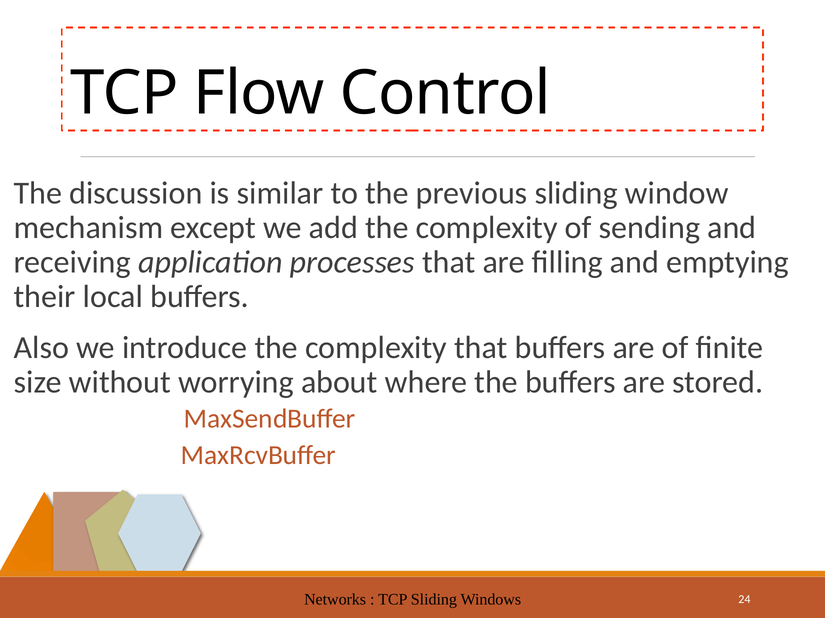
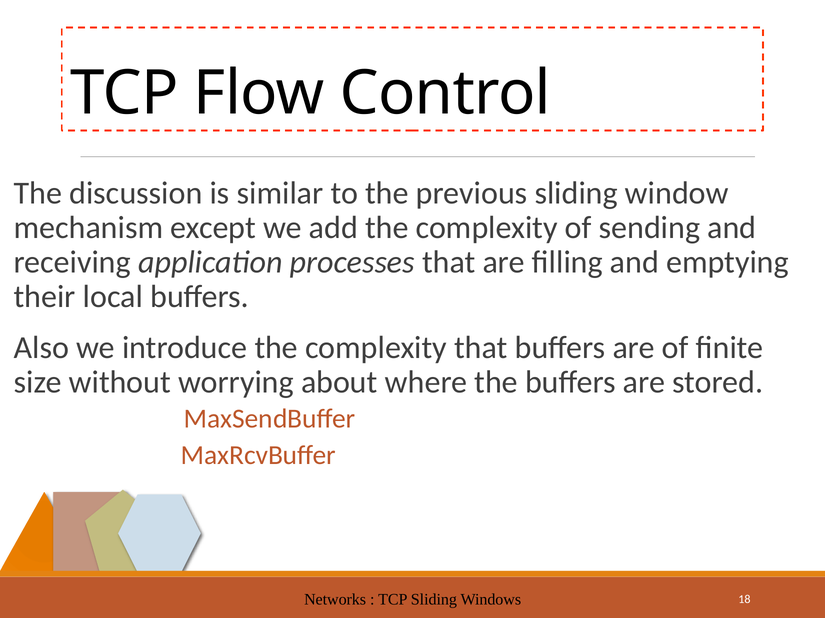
24: 24 -> 18
